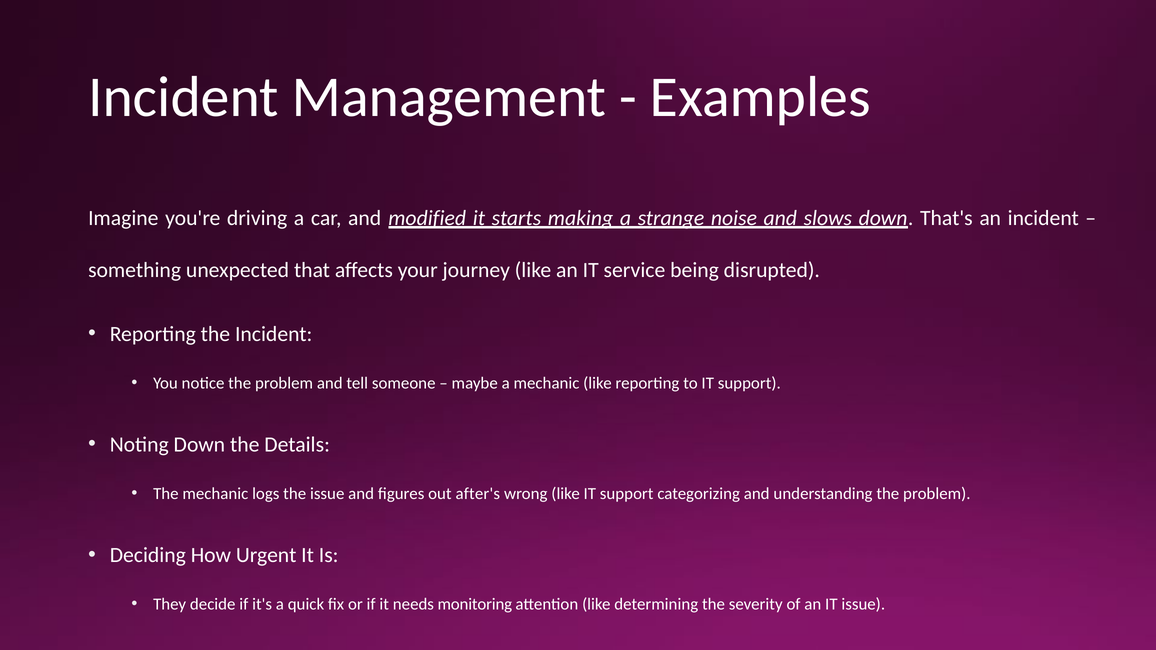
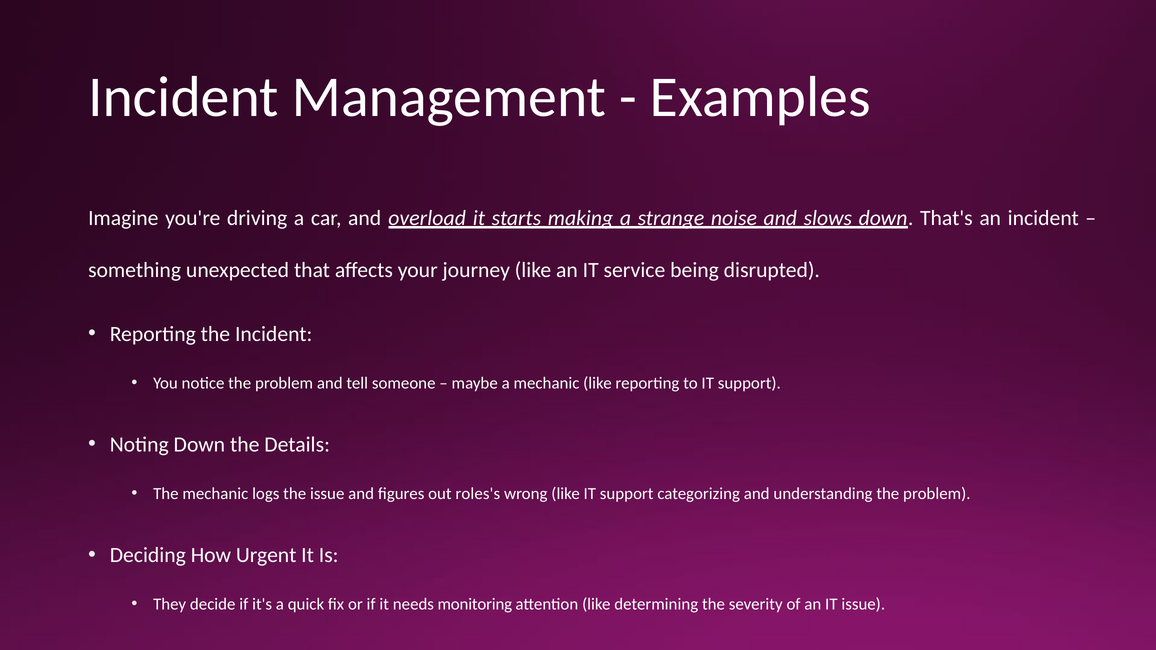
modified: modified -> overload
after's: after's -> roles's
